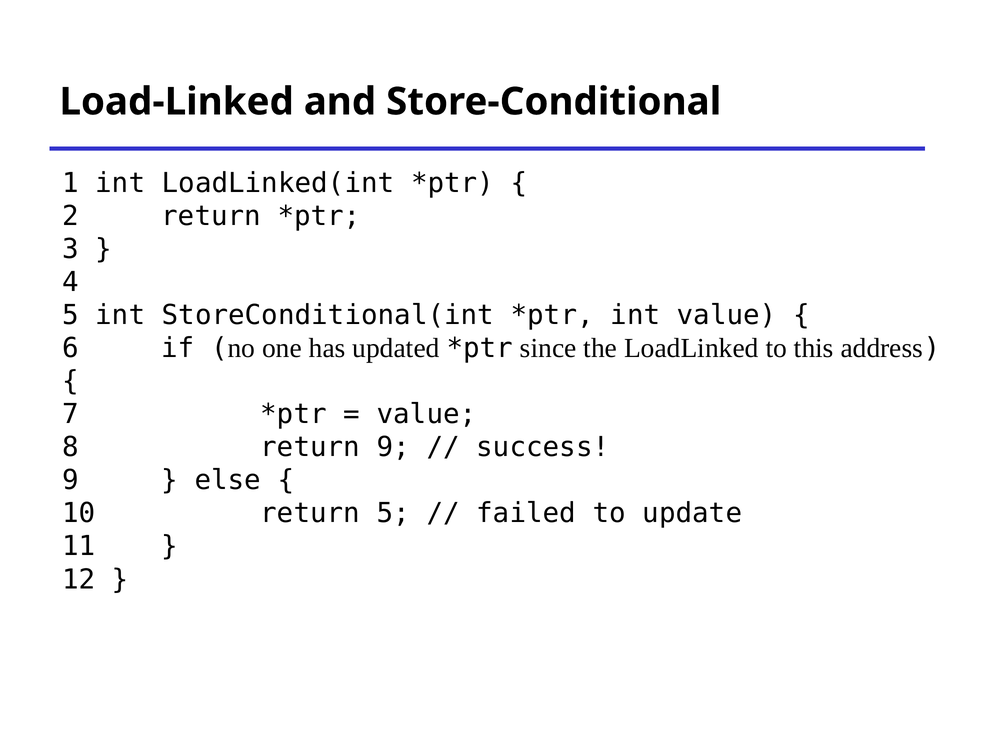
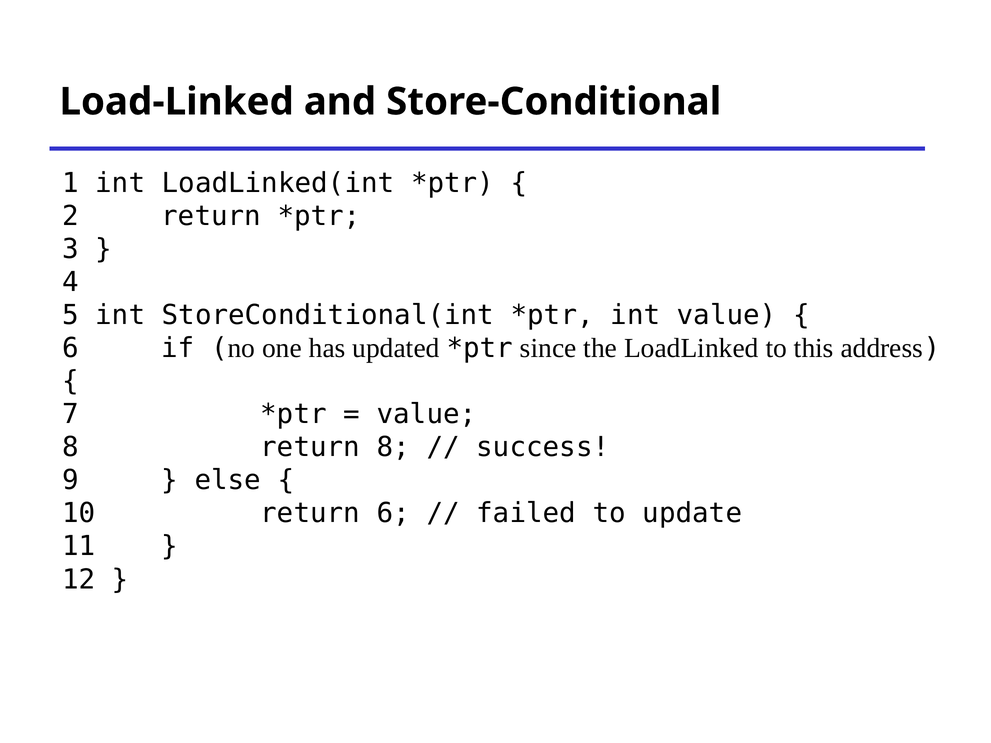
return 9: 9 -> 8
return 5: 5 -> 6
